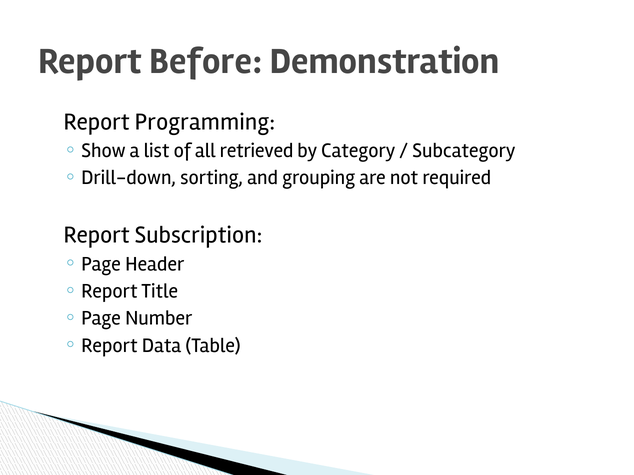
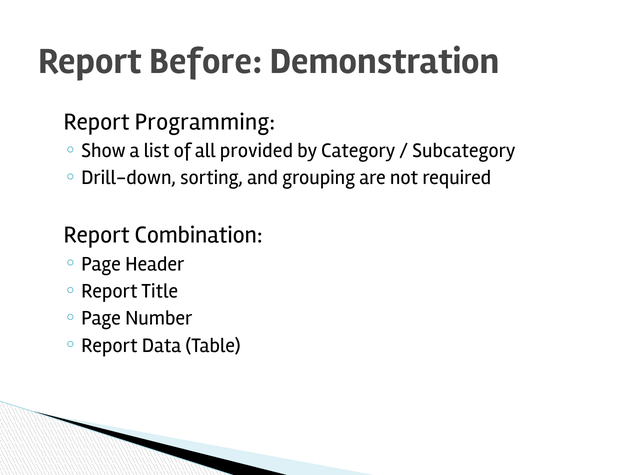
retrieved: retrieved -> provided
Subscription: Subscription -> Combination
